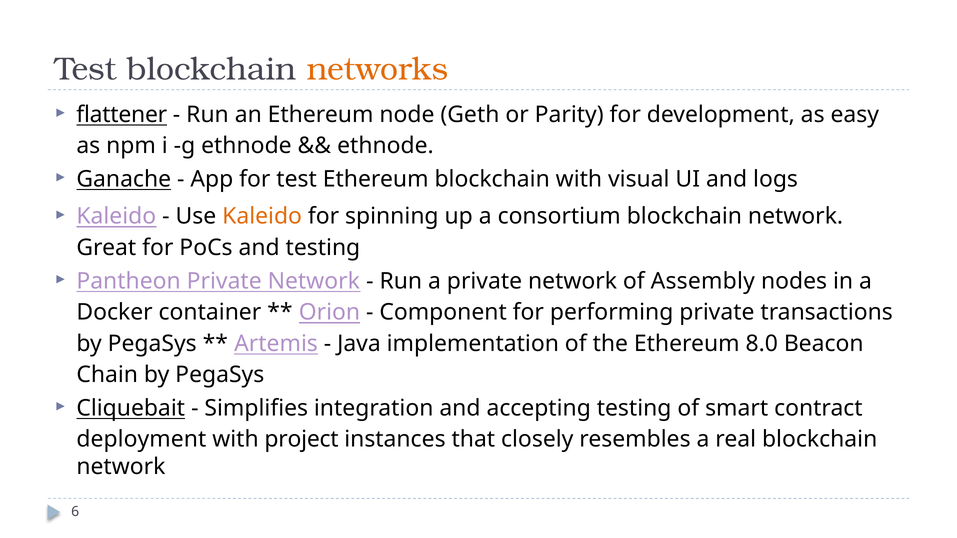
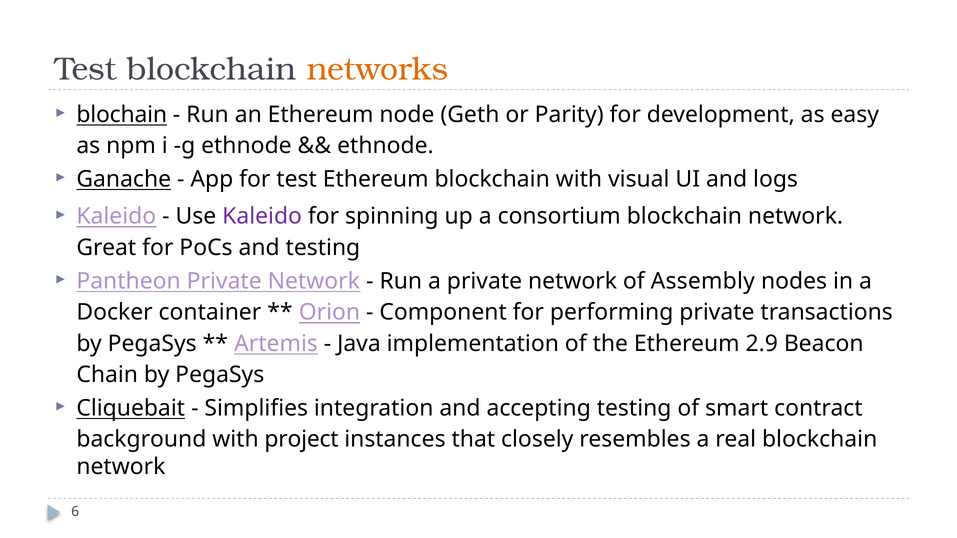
flattener: flattener -> blochain
Kaleido at (262, 217) colour: orange -> purple
8.0: 8.0 -> 2.9
deployment: deployment -> background
